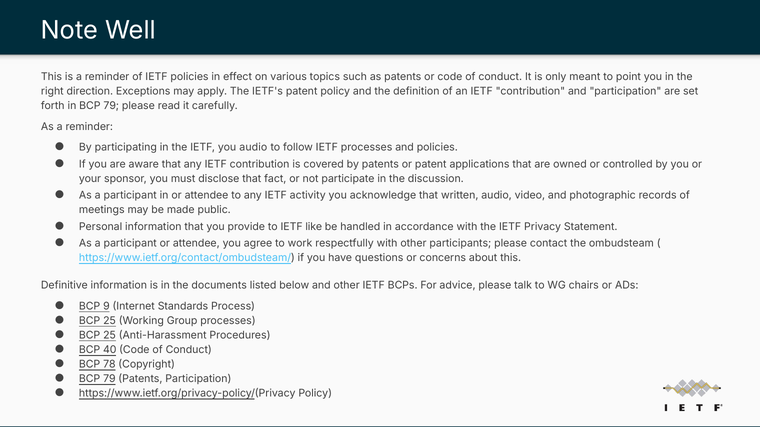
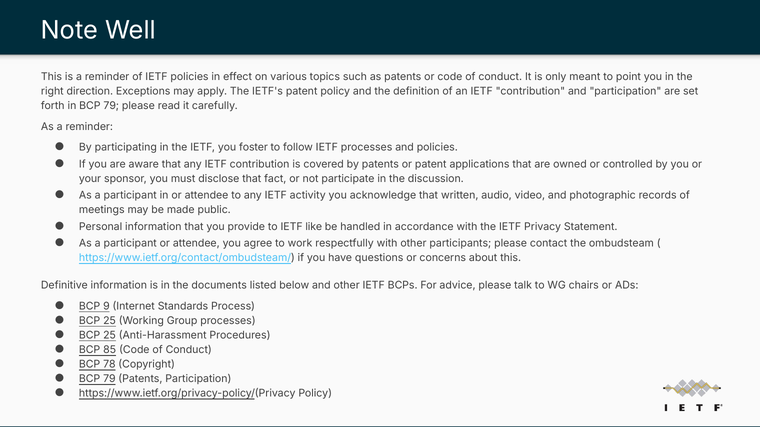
you audio: audio -> foster
40: 40 -> 85
